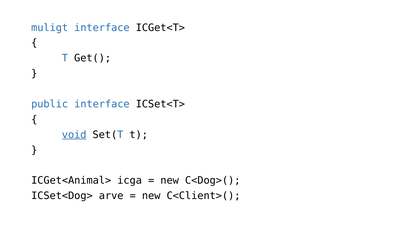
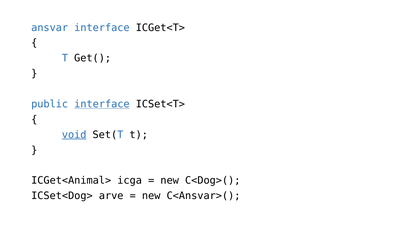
muligt: muligt -> ansvar
interface at (102, 104) underline: none -> present
C<Client>(: C<Client>( -> C<Ansvar>(
